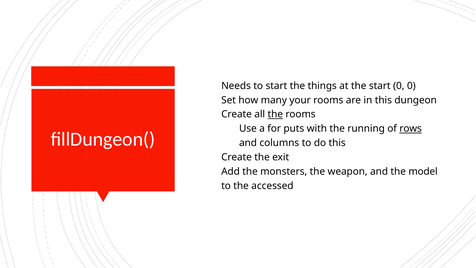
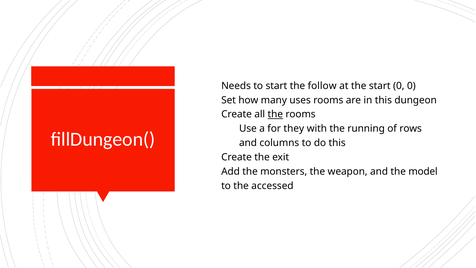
things: things -> follow
your: your -> uses
puts: puts -> they
rows underline: present -> none
